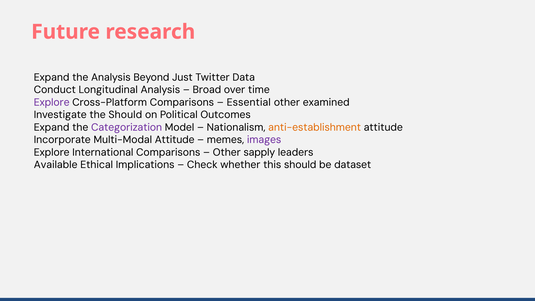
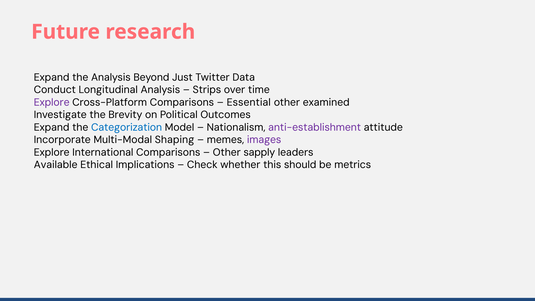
Broad: Broad -> Strips
the Should: Should -> Brevity
Categorization colour: purple -> blue
anti-establishment colour: orange -> purple
Multi-Modal Attitude: Attitude -> Shaping
dataset: dataset -> metrics
